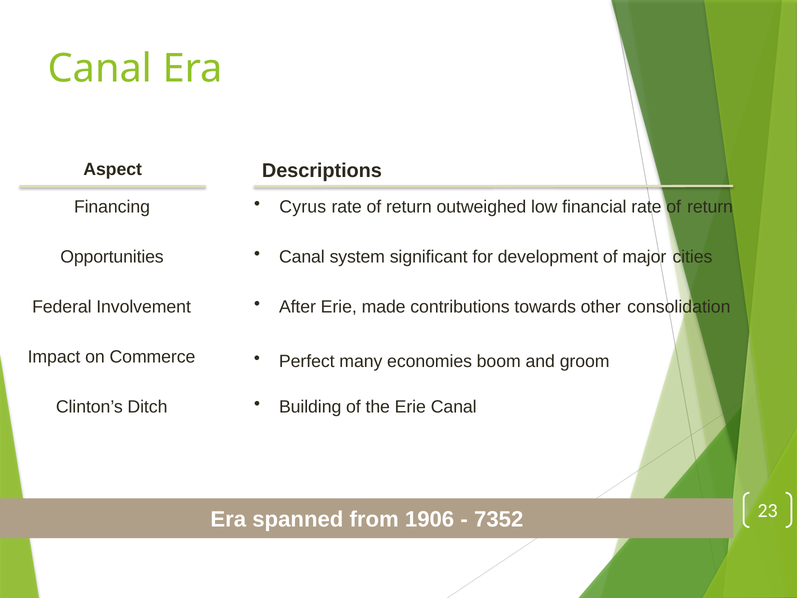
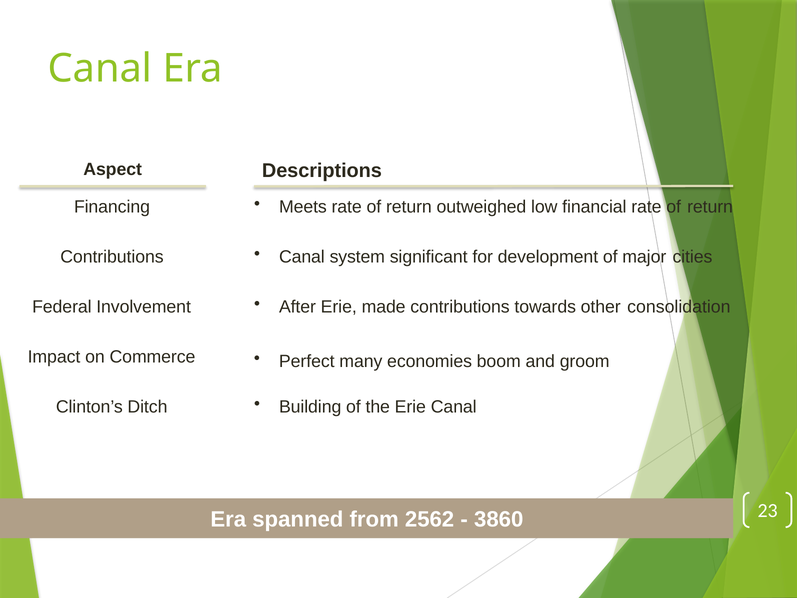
Cyrus: Cyrus -> Meets
Opportunities at (112, 257): Opportunities -> Contributions
1906: 1906 -> 2562
7352: 7352 -> 3860
